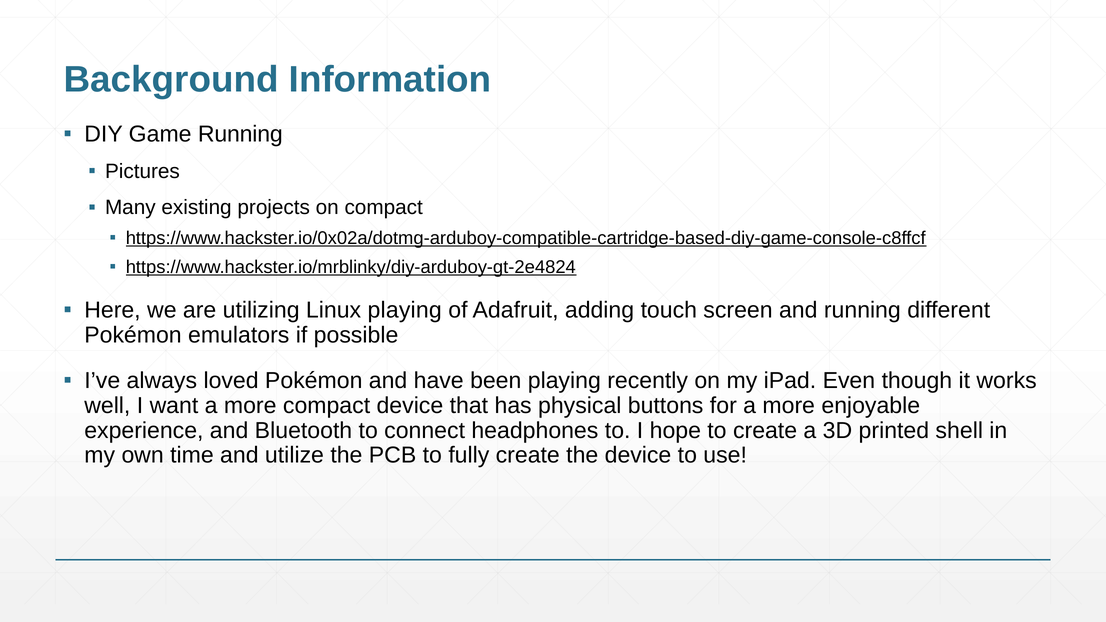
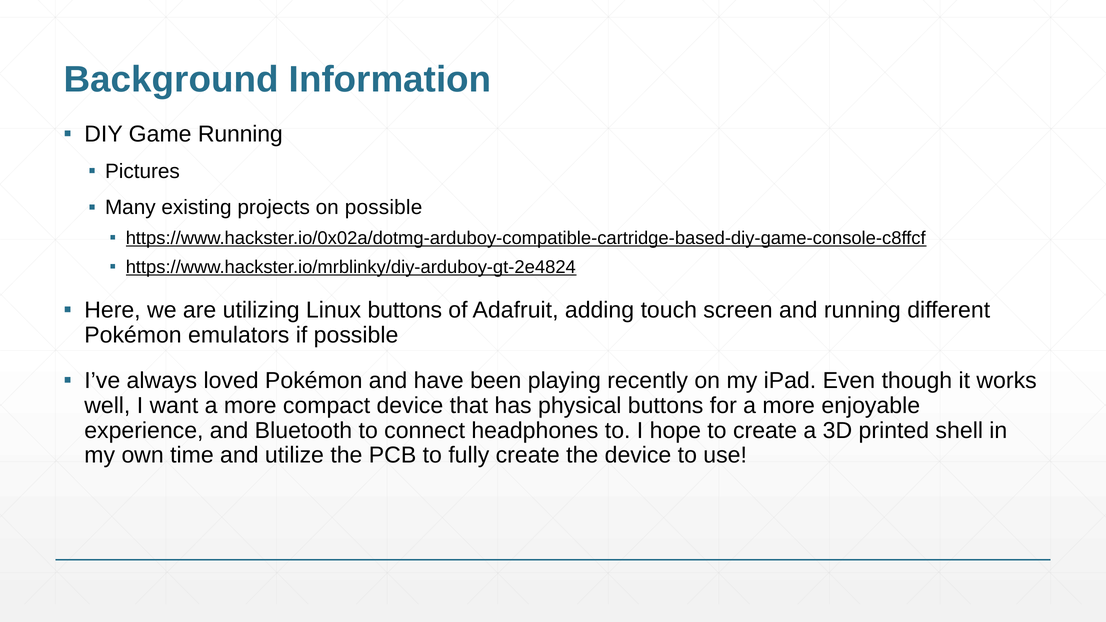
on compact: compact -> possible
Linux playing: playing -> buttons
